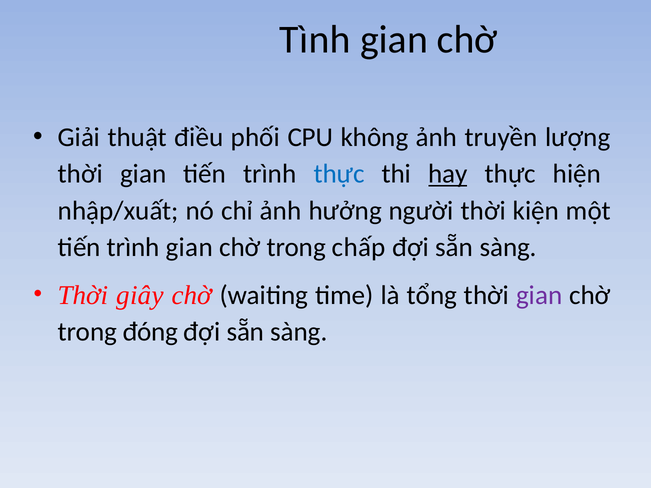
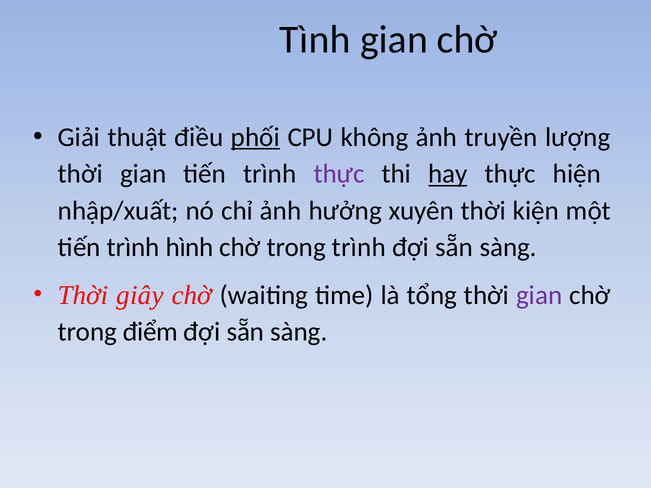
phối underline: none -> present
thực at (339, 174) colour: blue -> purple
người: người -> xuyên
trình gian: gian -> hình
trong chấp: chấp -> trình
đóng: đóng -> điểm
